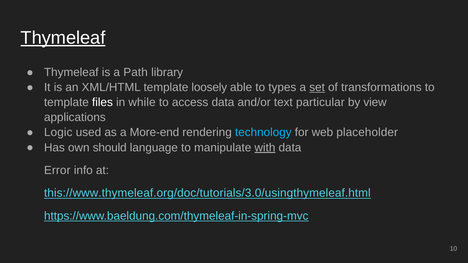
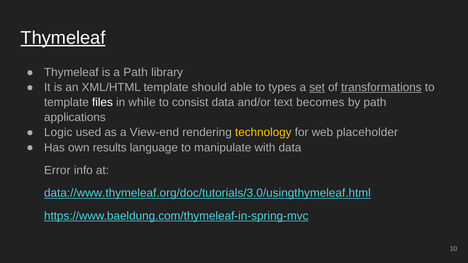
loosely: loosely -> should
transformations underline: none -> present
access: access -> consist
particular: particular -> becomes
by view: view -> path
More-end: More-end -> View-end
technology colour: light blue -> yellow
should: should -> results
with underline: present -> none
this://www.thymeleaf.org/doc/tutorials/3.0/usingthymeleaf.html: this://www.thymeleaf.org/doc/tutorials/3.0/usingthymeleaf.html -> data://www.thymeleaf.org/doc/tutorials/3.0/usingthymeleaf.html
